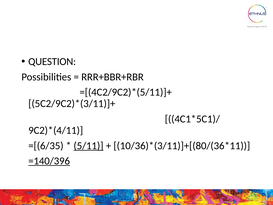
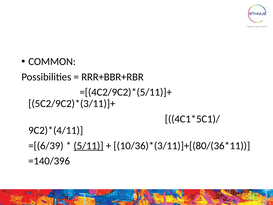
QUESTION: QUESTION -> COMMON
=[(6/35: =[(6/35 -> =[(6/39
=140/396 underline: present -> none
